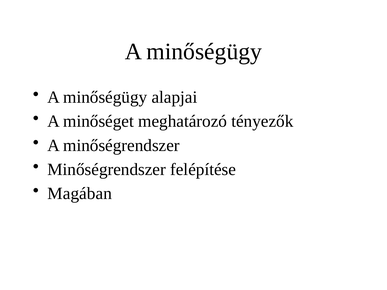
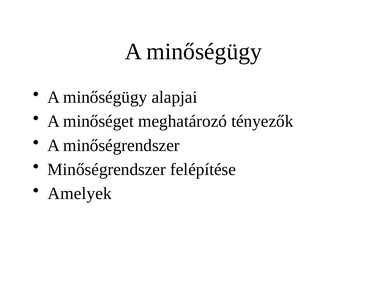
Magában: Magában -> Amelyek
